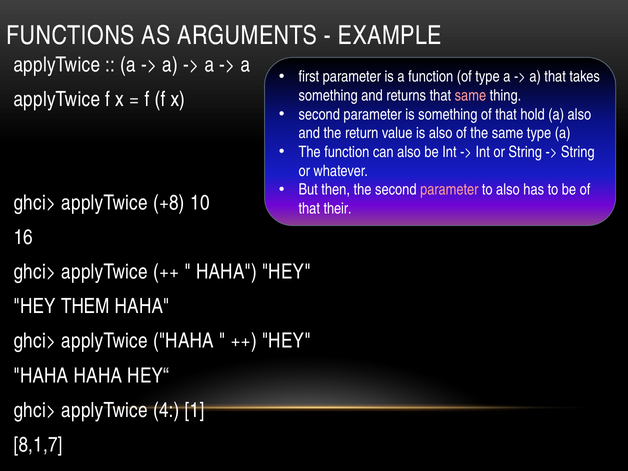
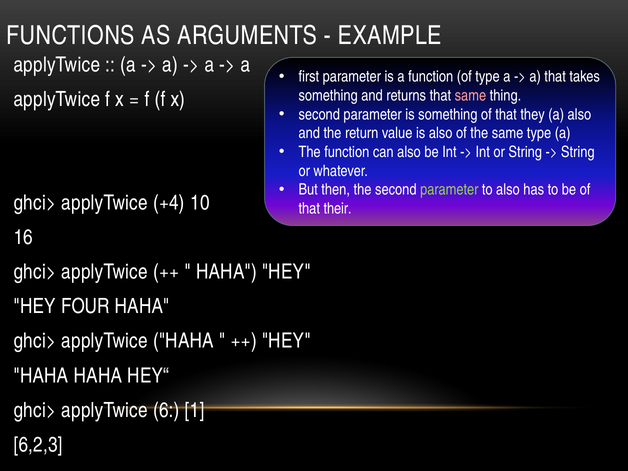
hold: hold -> they
parameter at (449, 190) colour: pink -> light green
+8: +8 -> +4
THEM: THEM -> FOUR
4: 4 -> 6
8,1,7: 8,1,7 -> 6,2,3
